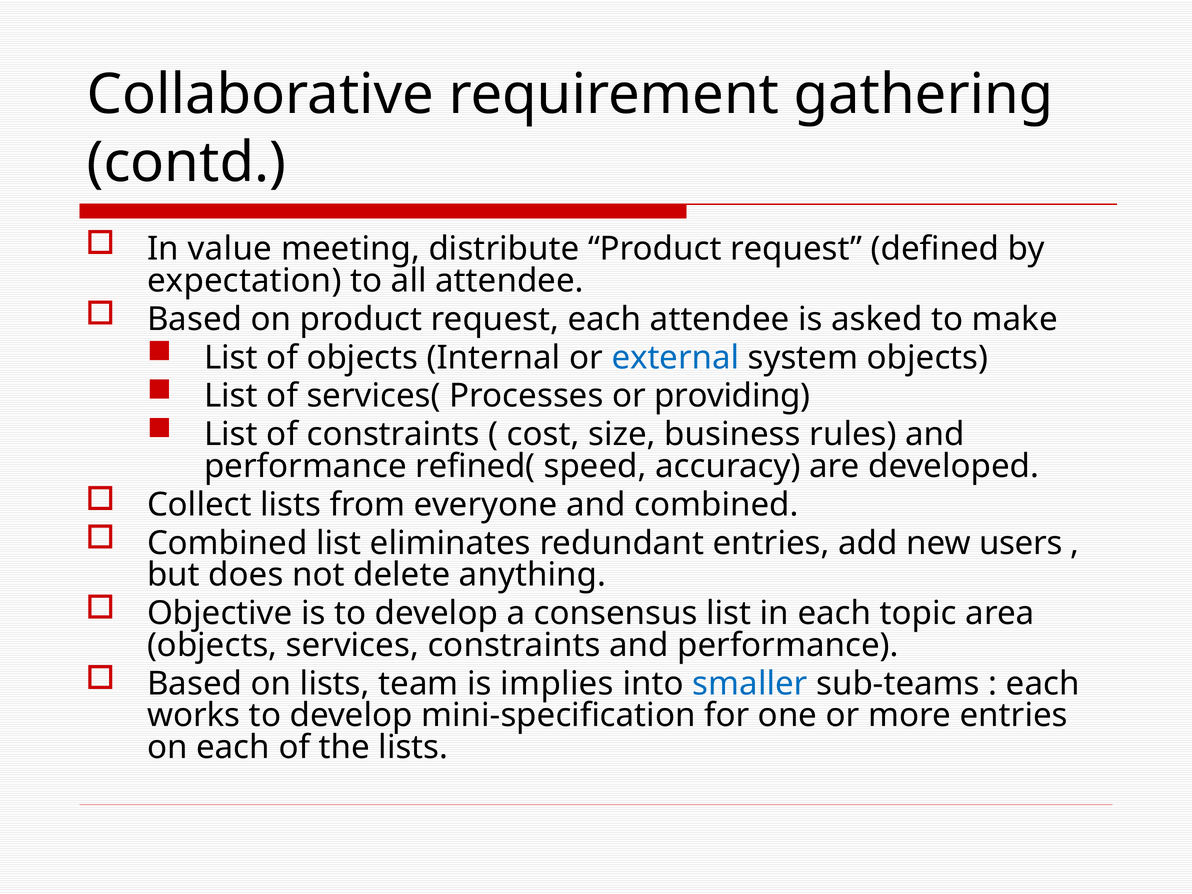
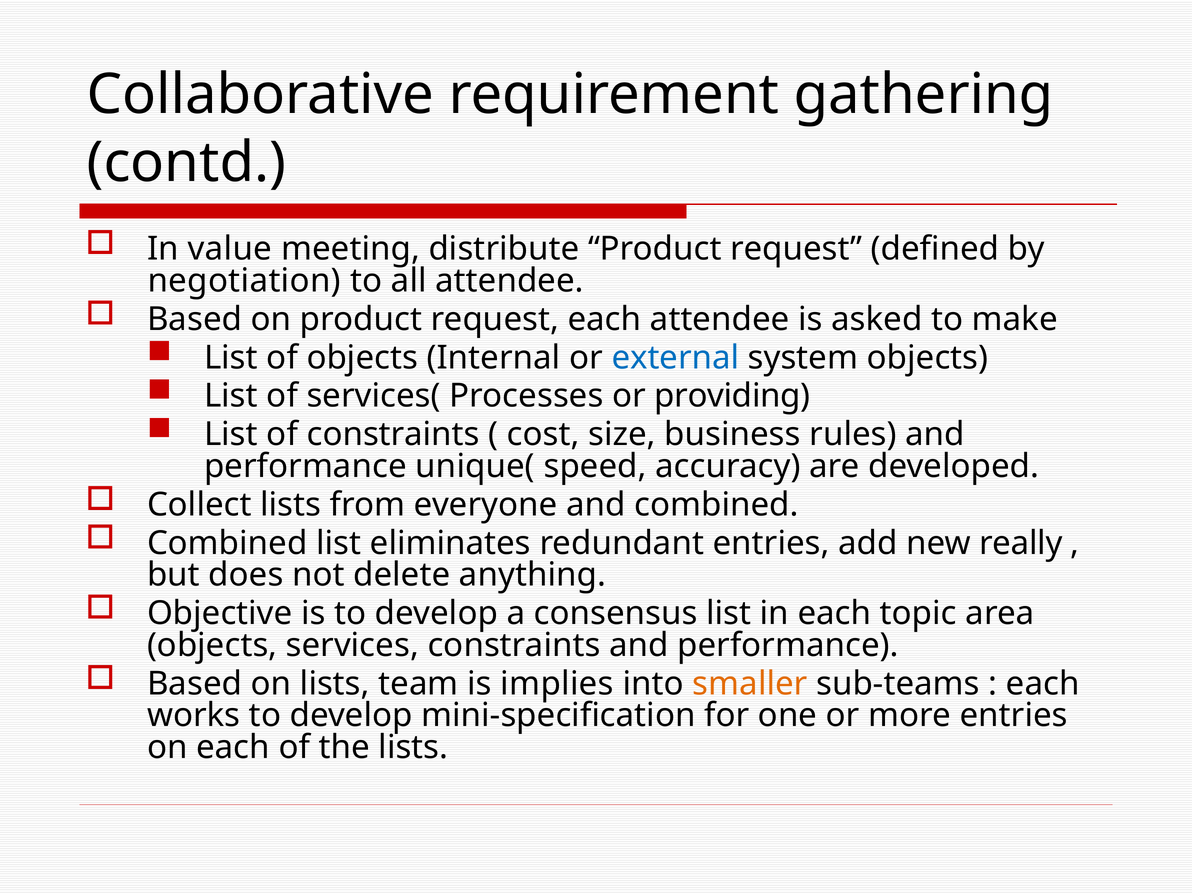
expectation: expectation -> negotiation
refined(: refined( -> unique(
users: users -> really
smaller colour: blue -> orange
